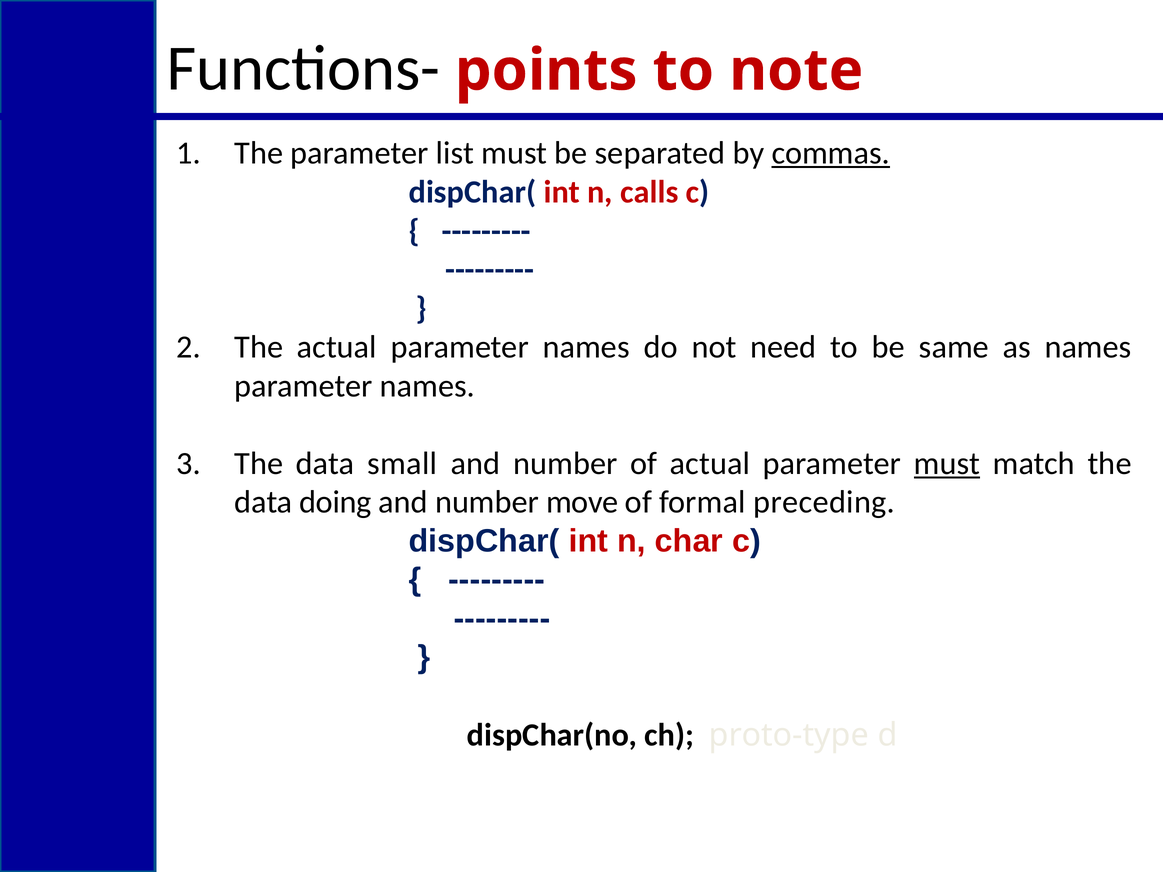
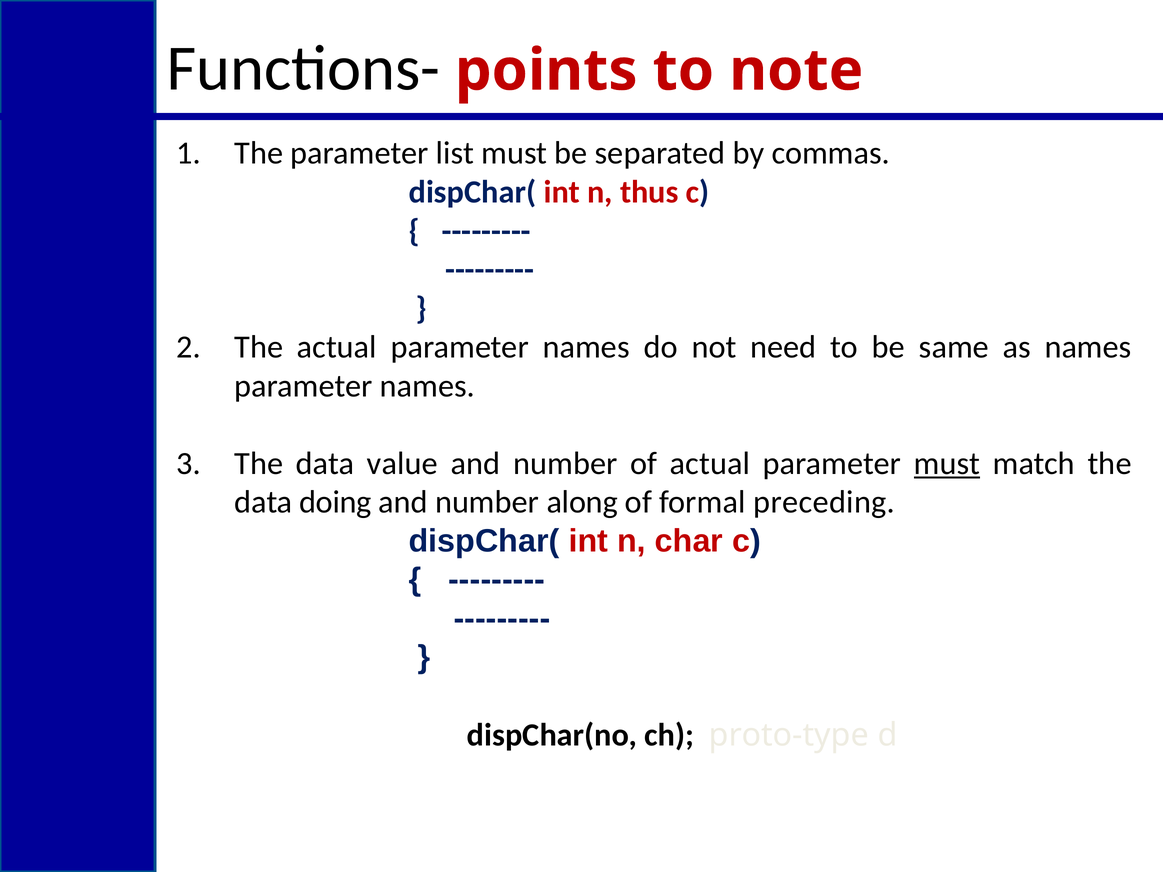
commas underline: present -> none
calls: calls -> thus
small: small -> value
move: move -> along
